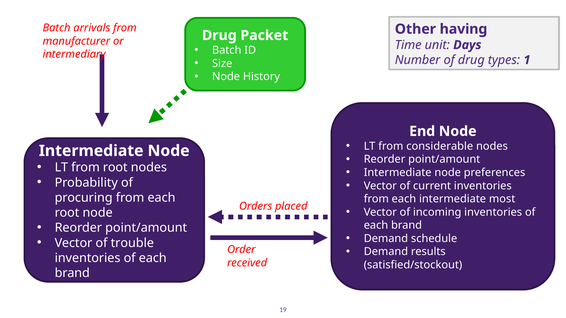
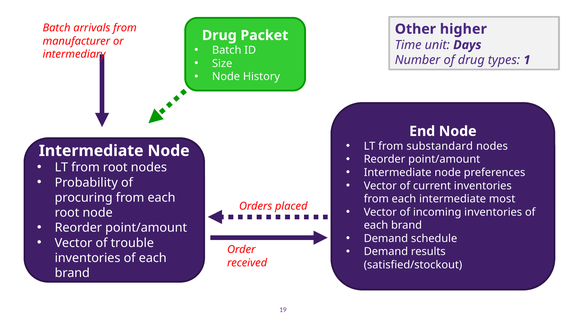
having: having -> higher
considerable: considerable -> substandard
